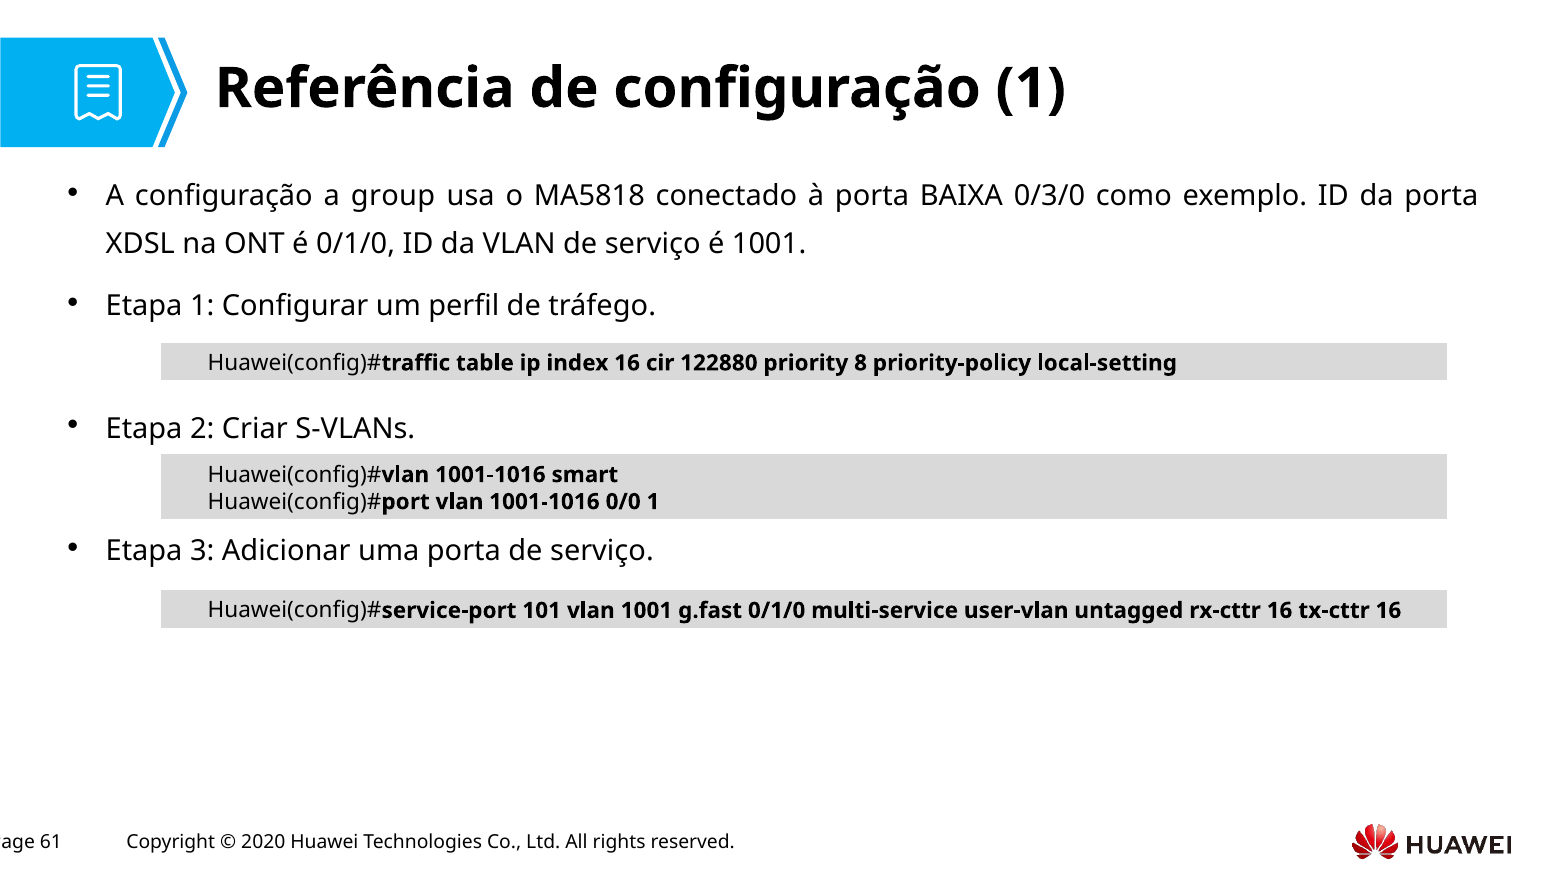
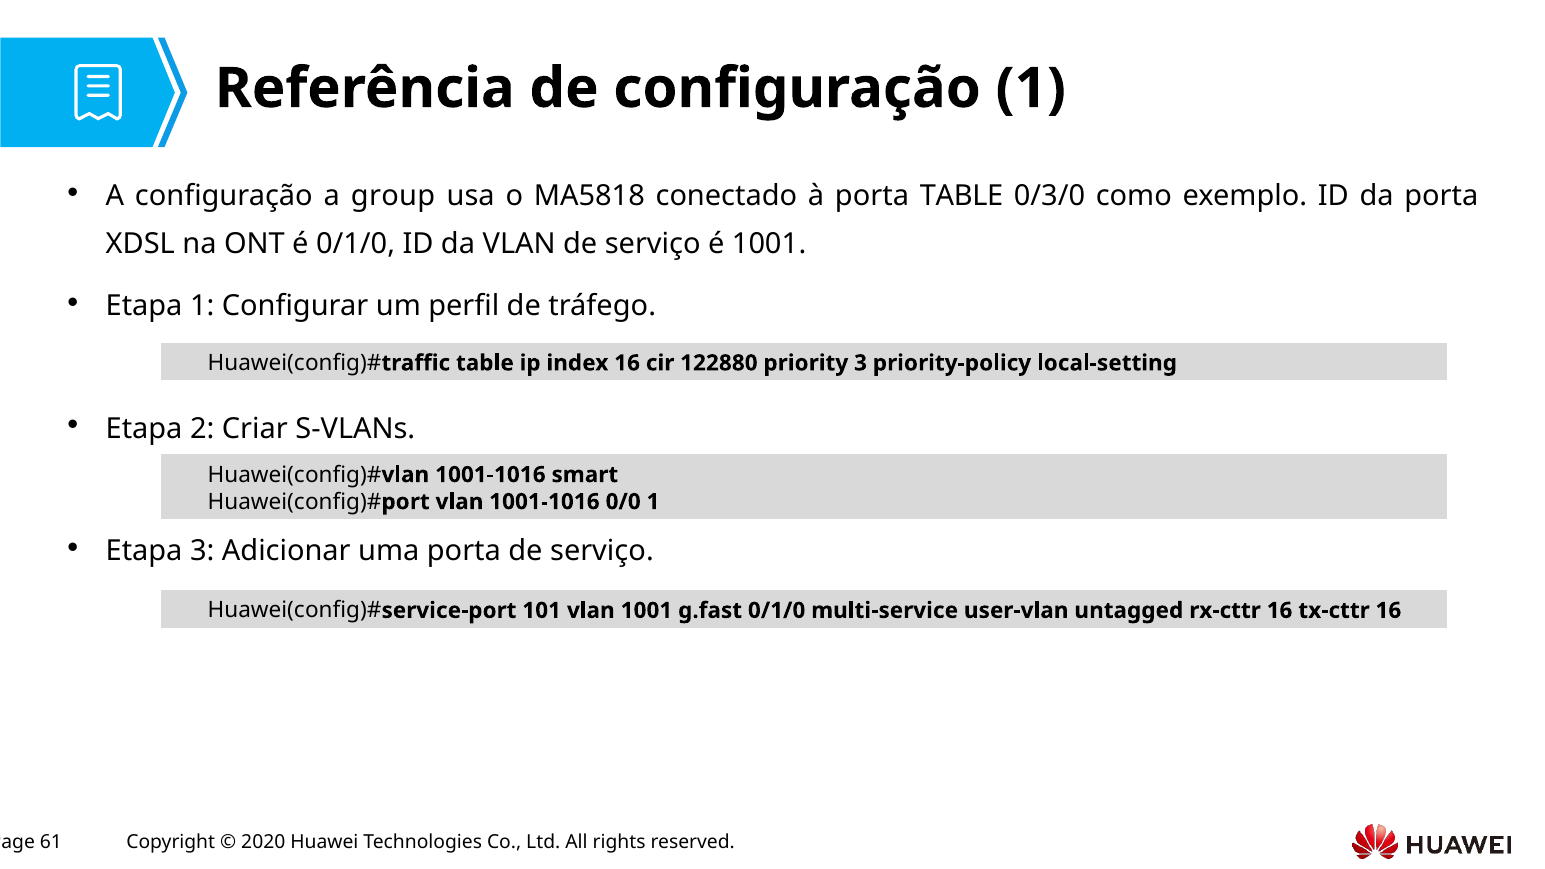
porta BAIXA: BAIXA -> TABLE
priority 8: 8 -> 3
